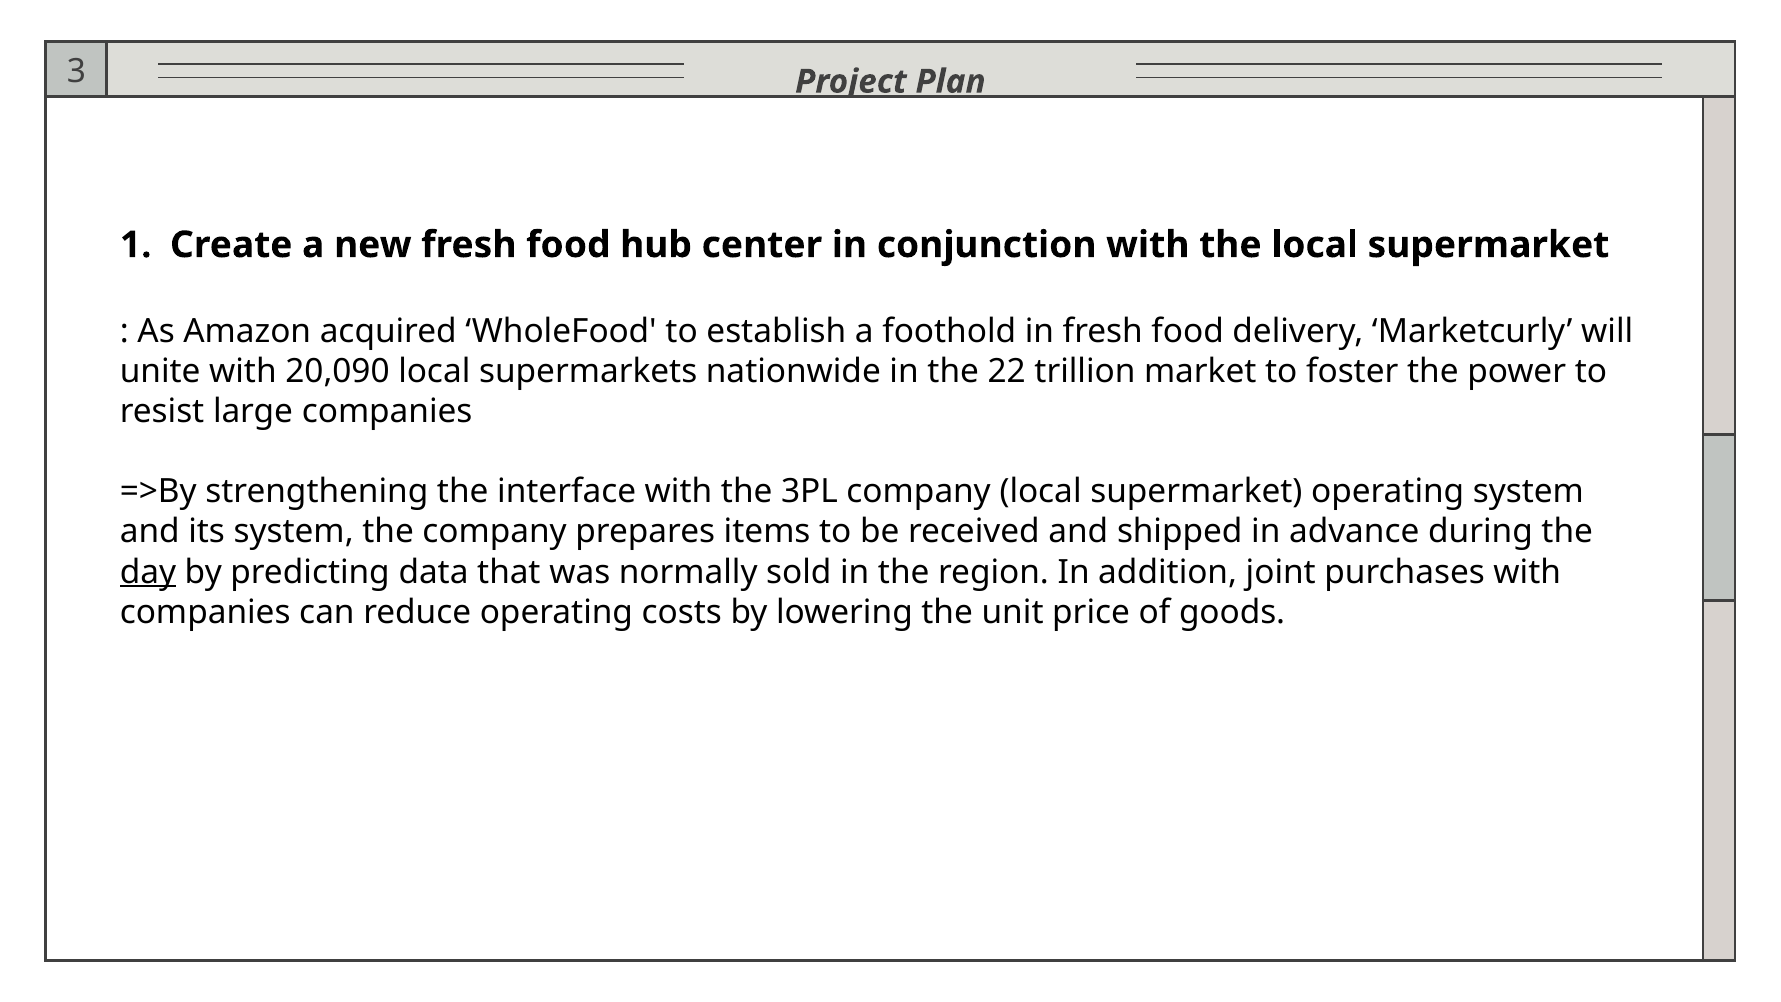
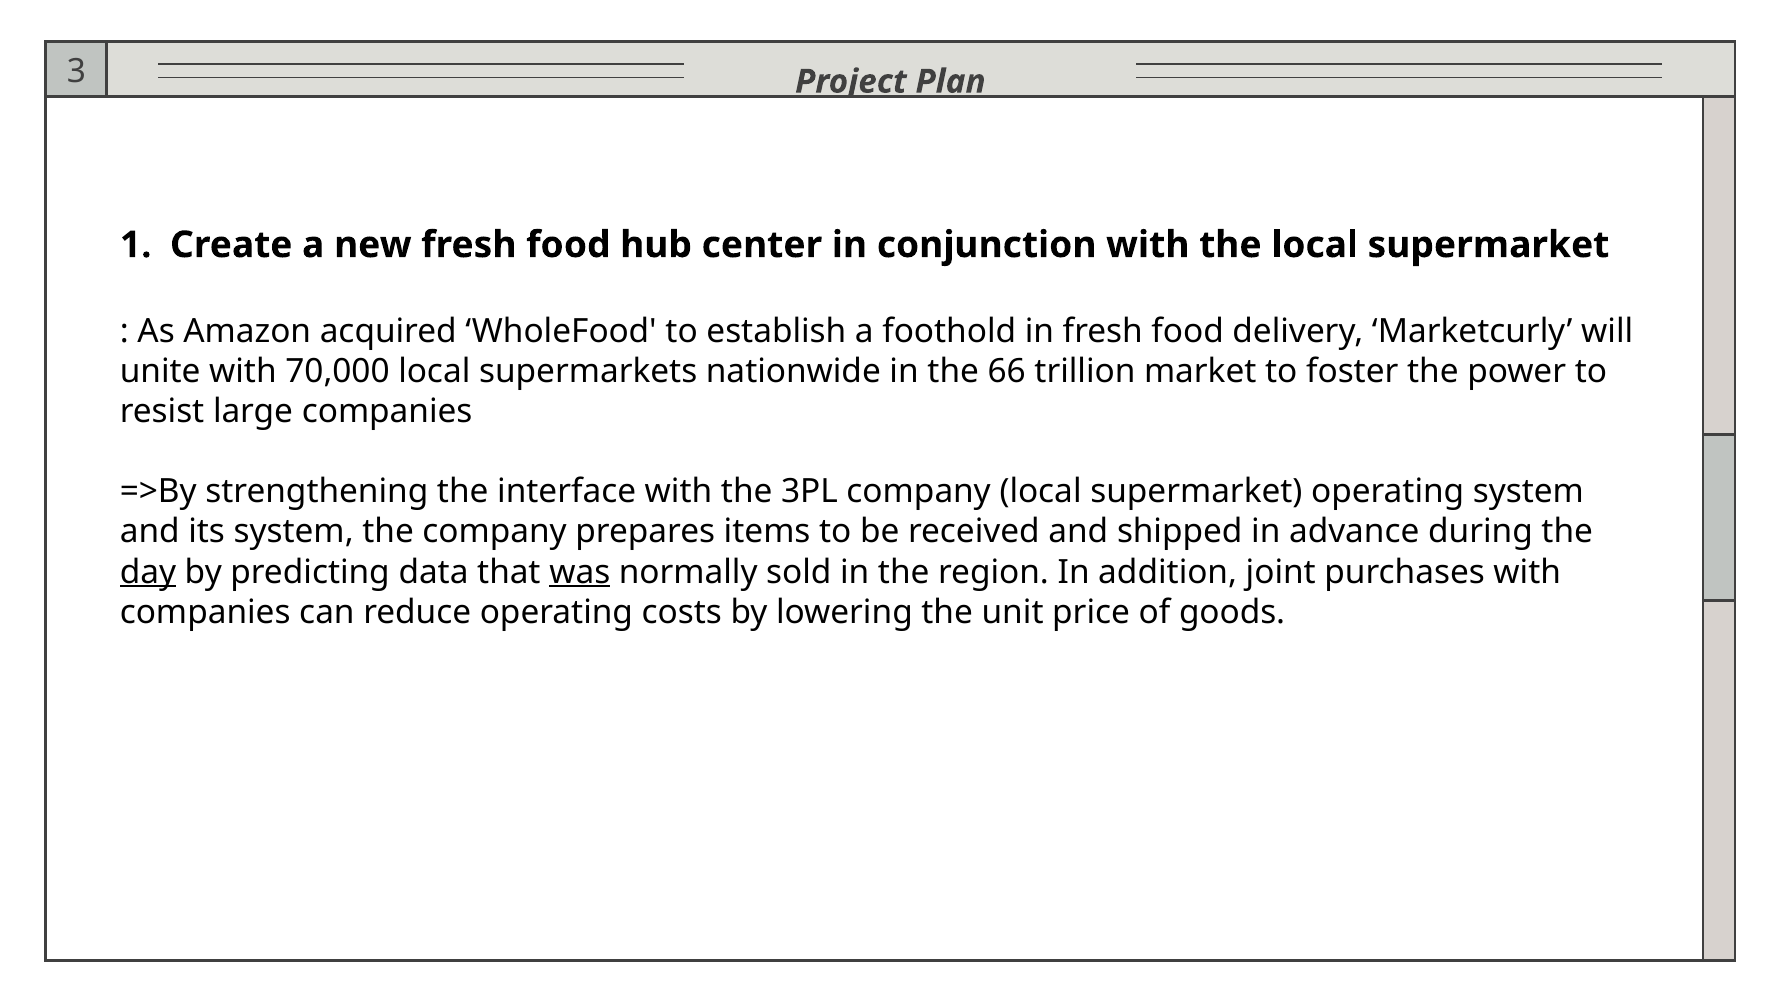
20,090: 20,090 -> 70,000
22: 22 -> 66
was underline: none -> present
